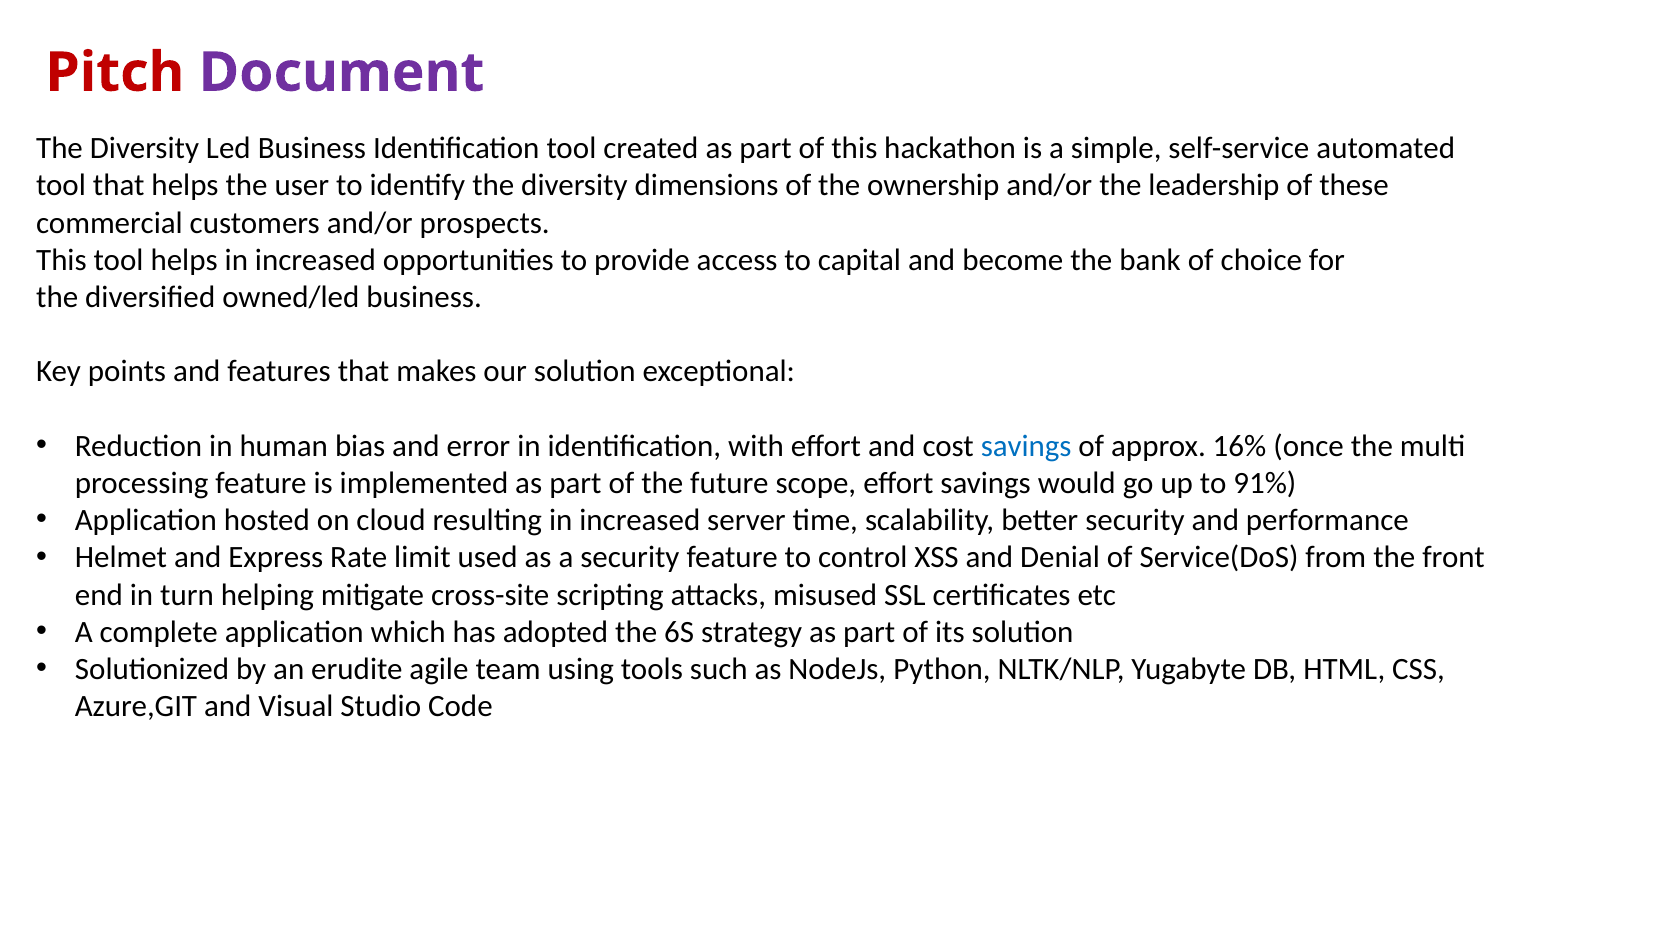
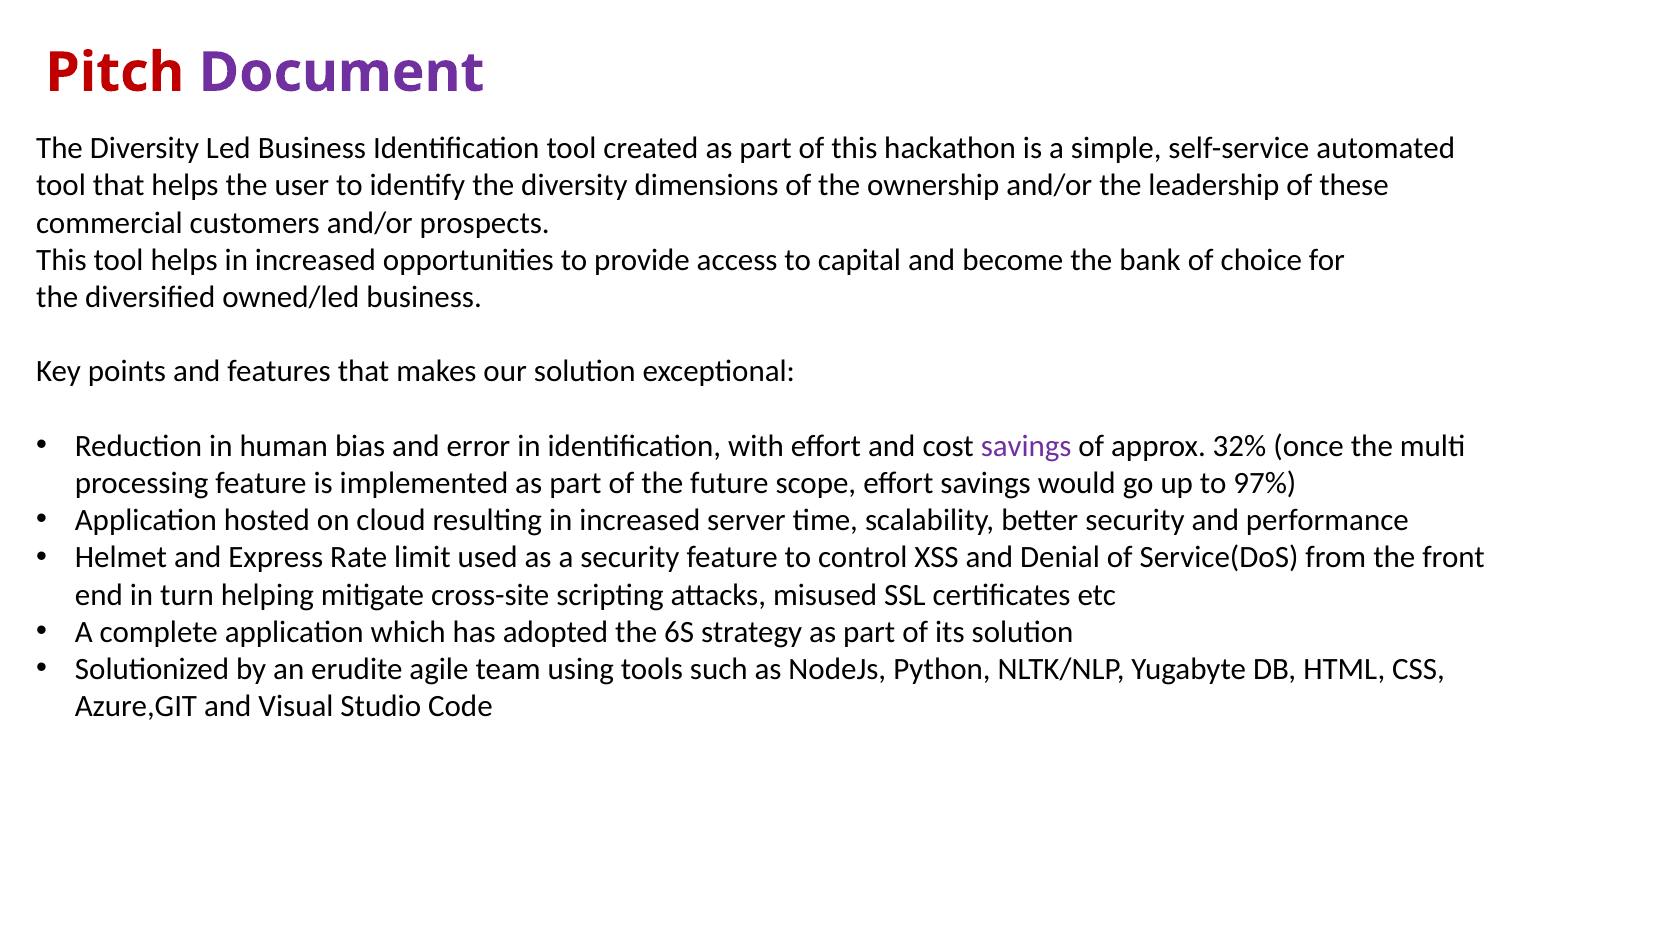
savings at (1026, 446) colour: blue -> purple
16%: 16% -> 32%
91%: 91% -> 97%
